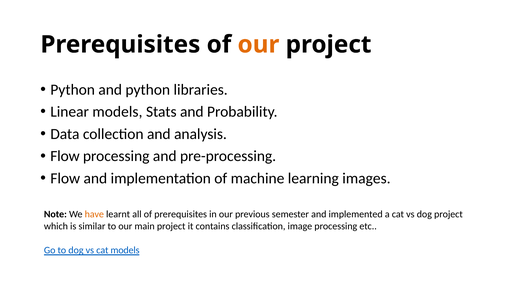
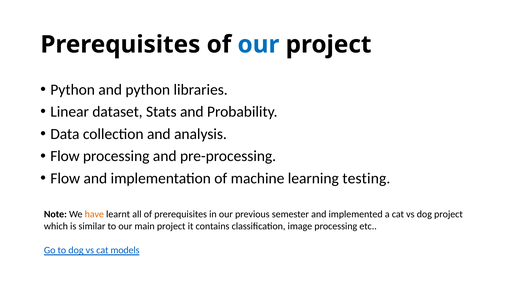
our at (258, 45) colour: orange -> blue
Linear models: models -> dataset
images: images -> testing
